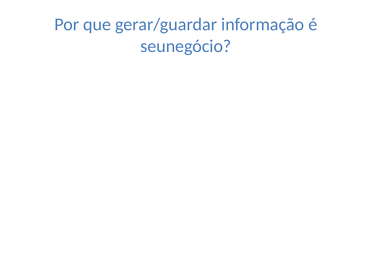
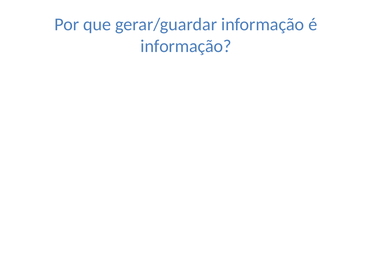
seunegócio at (186, 46): seunegócio -> informação
